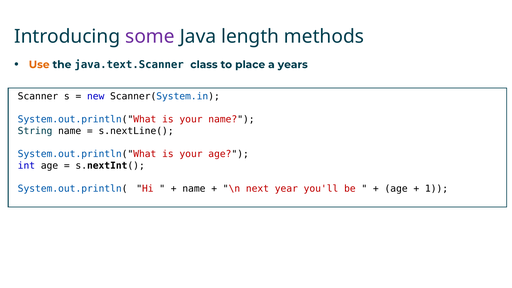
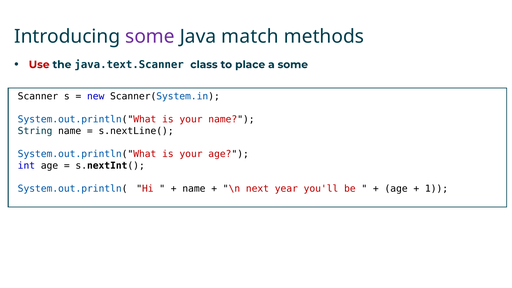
length: length -> match
Use colour: orange -> red
a years: years -> some
